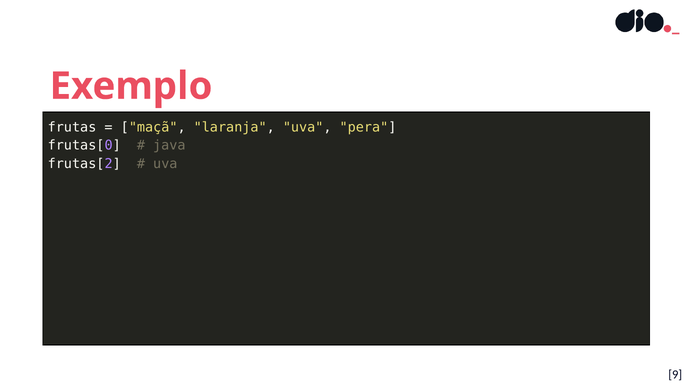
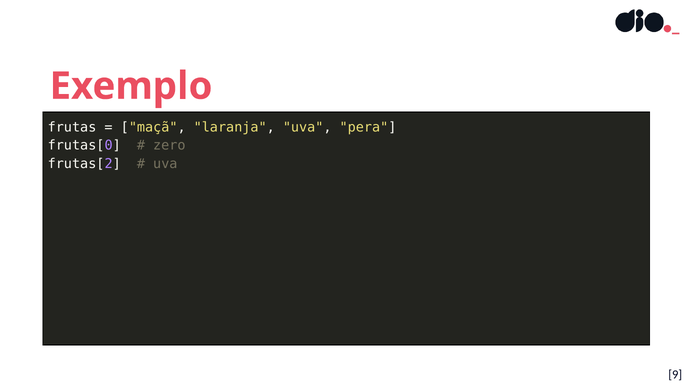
java: java -> zero
